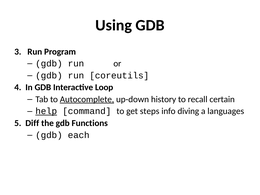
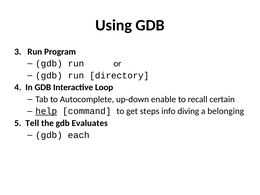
coreutils: coreutils -> directory
Autocomplete underline: present -> none
history: history -> enable
languages: languages -> belonging
Diff: Diff -> Tell
Functions: Functions -> Evaluates
